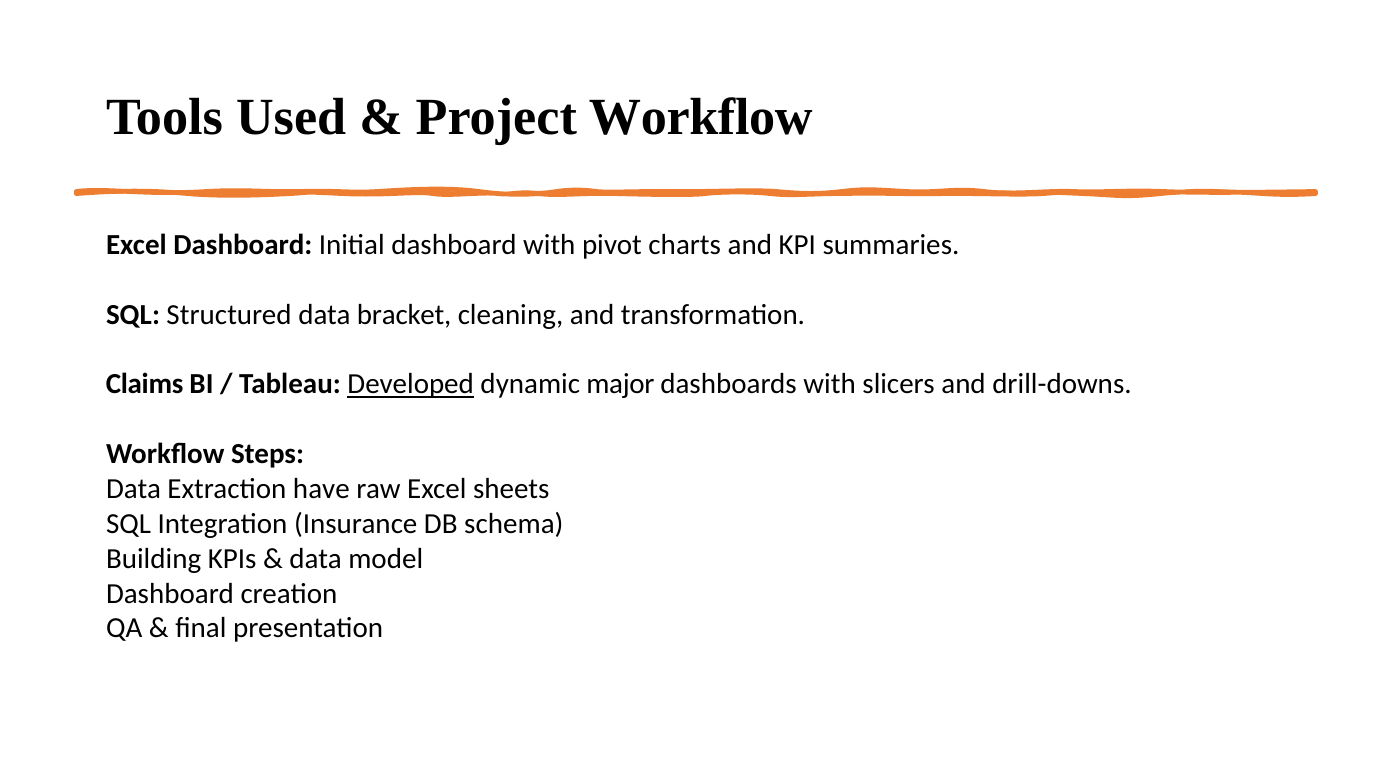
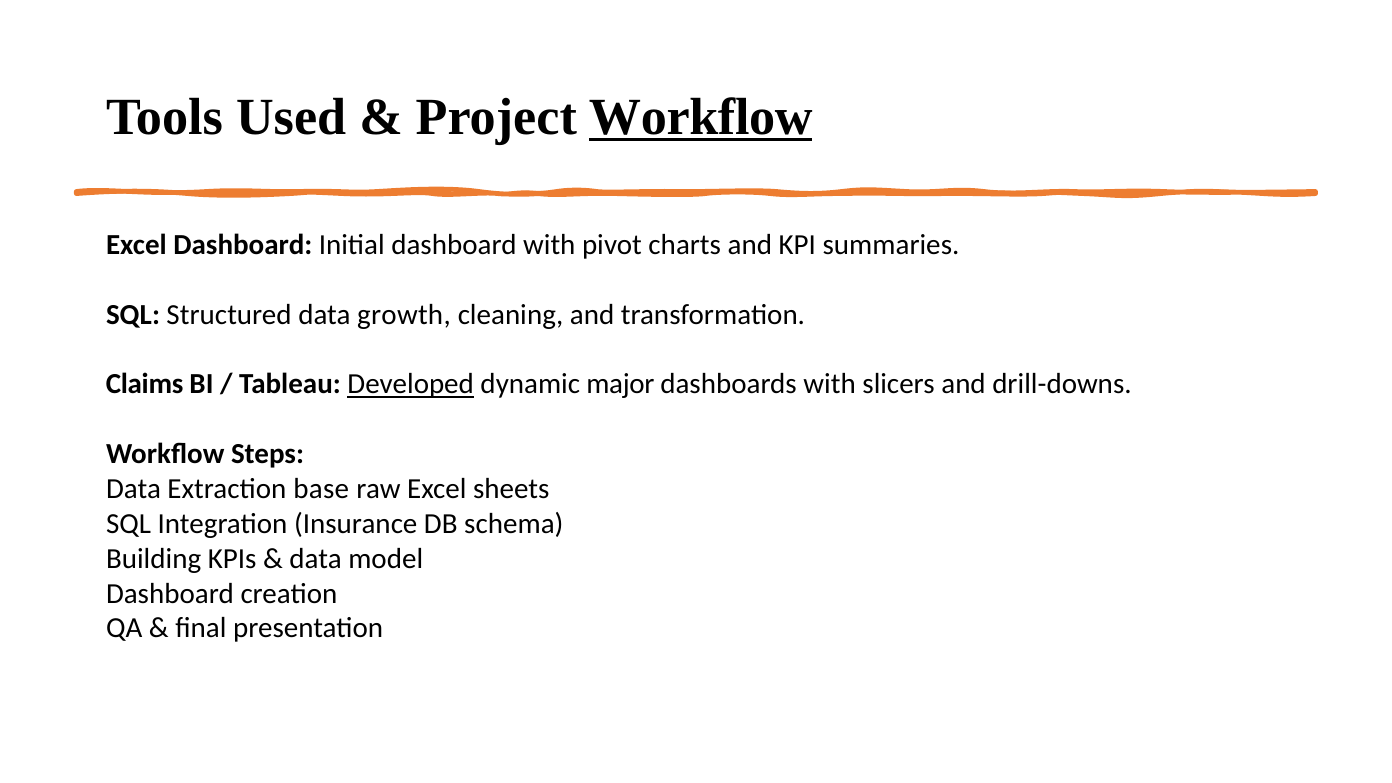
Workflow at (701, 117) underline: none -> present
bracket: bracket -> growth
have: have -> base
